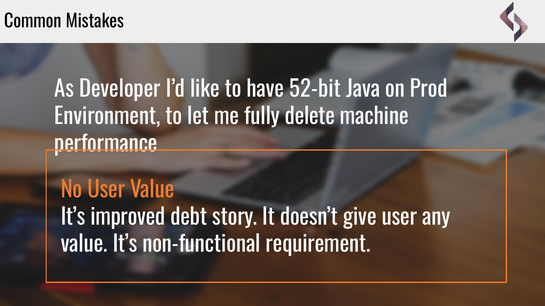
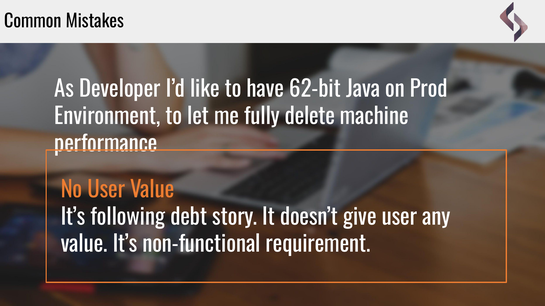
52-bit: 52-bit -> 62-bit
improved: improved -> following
